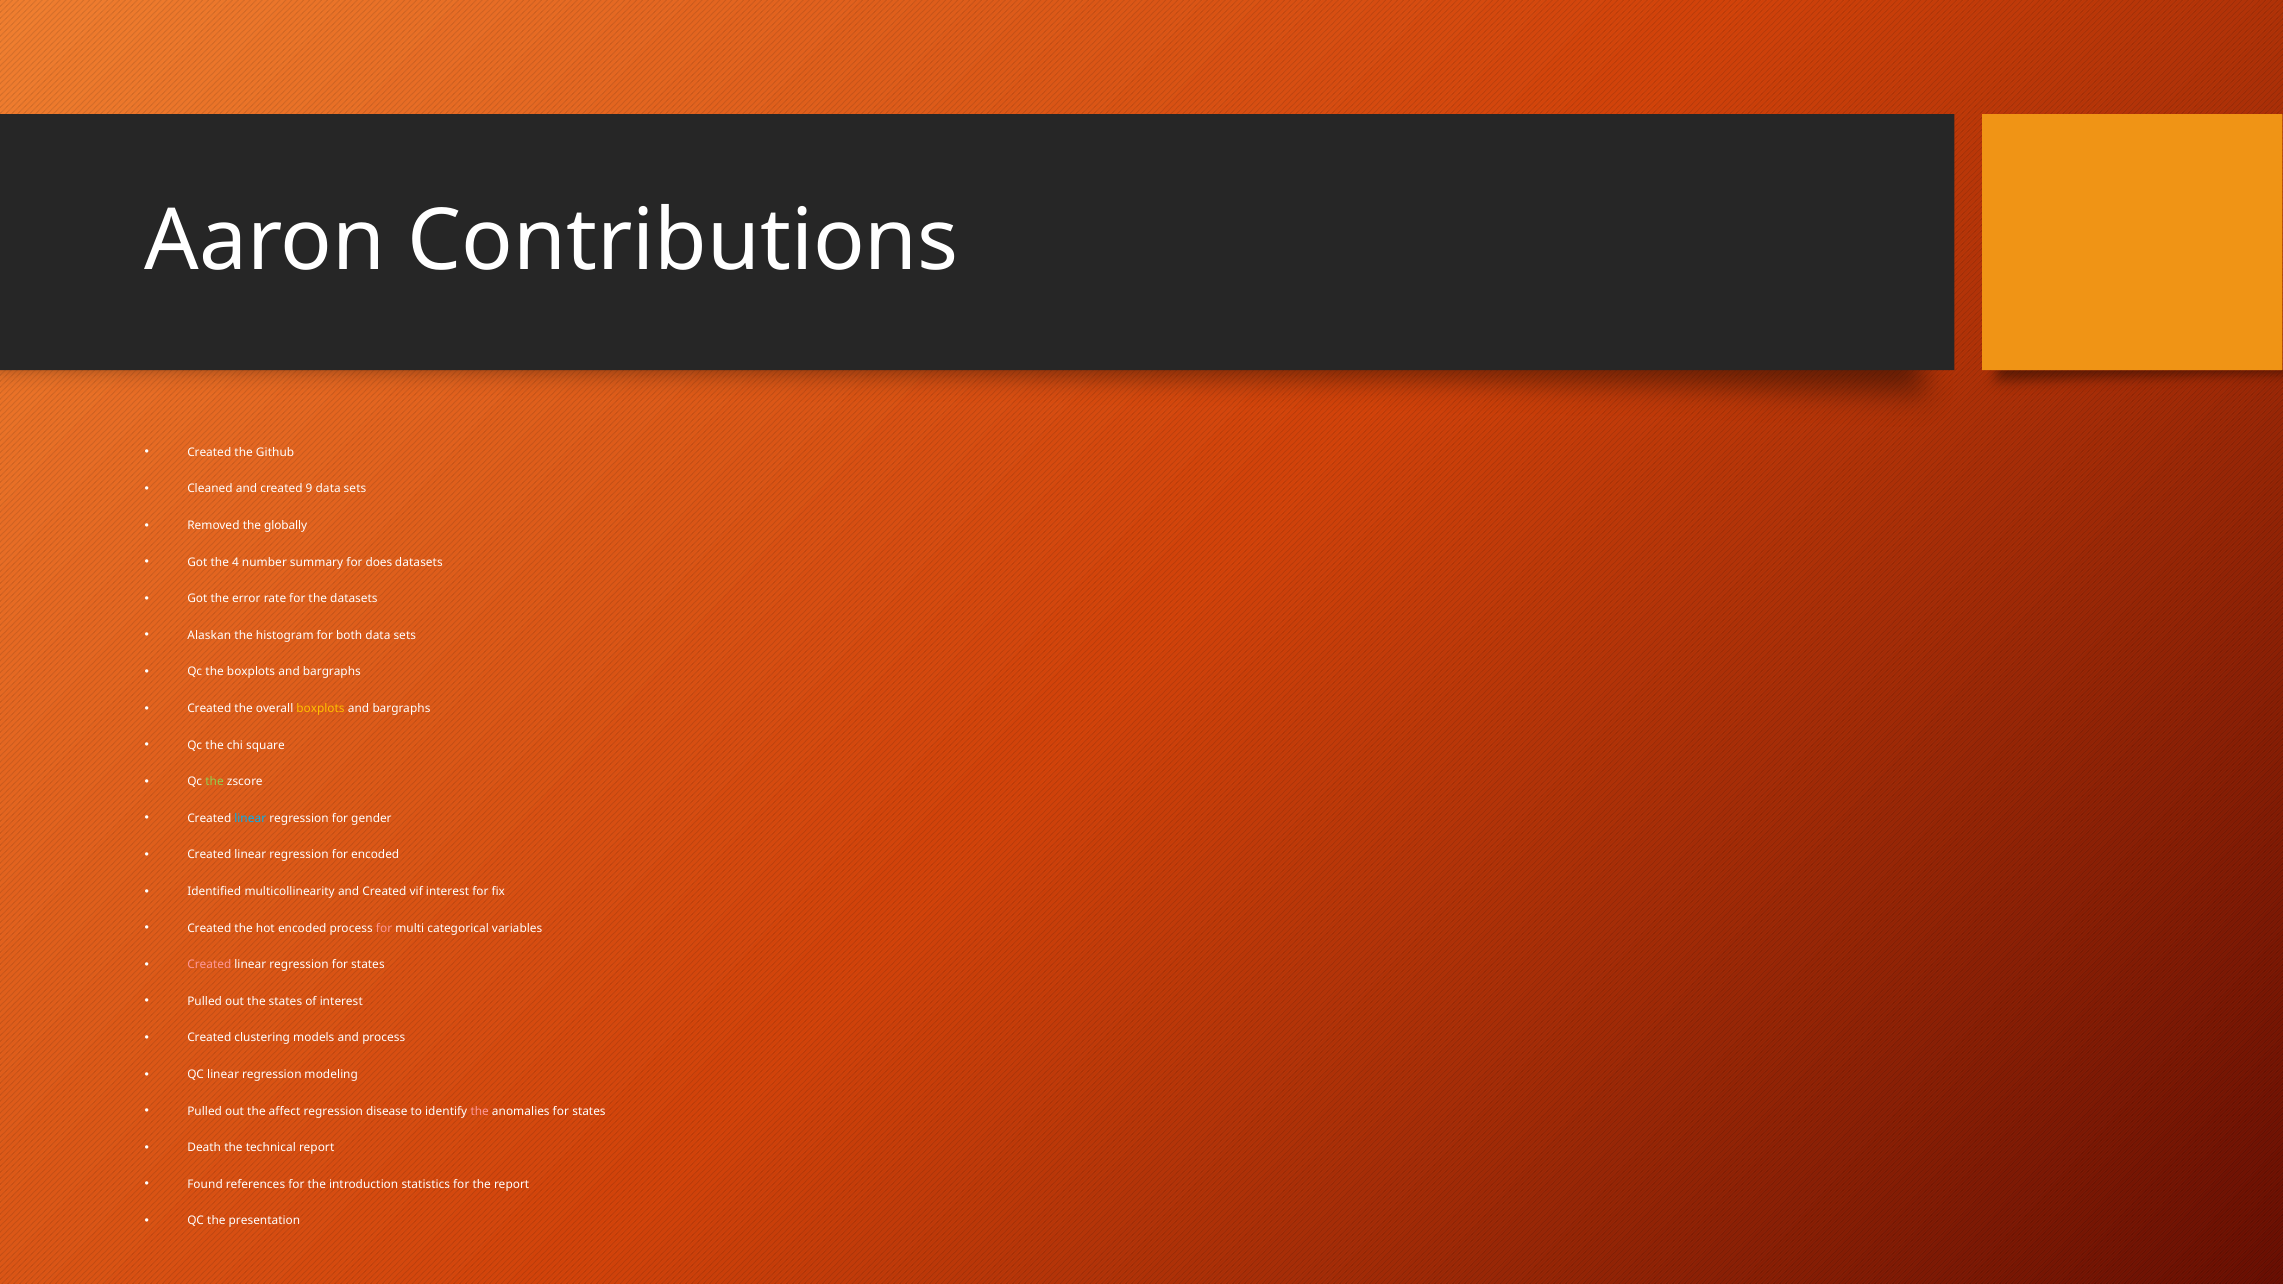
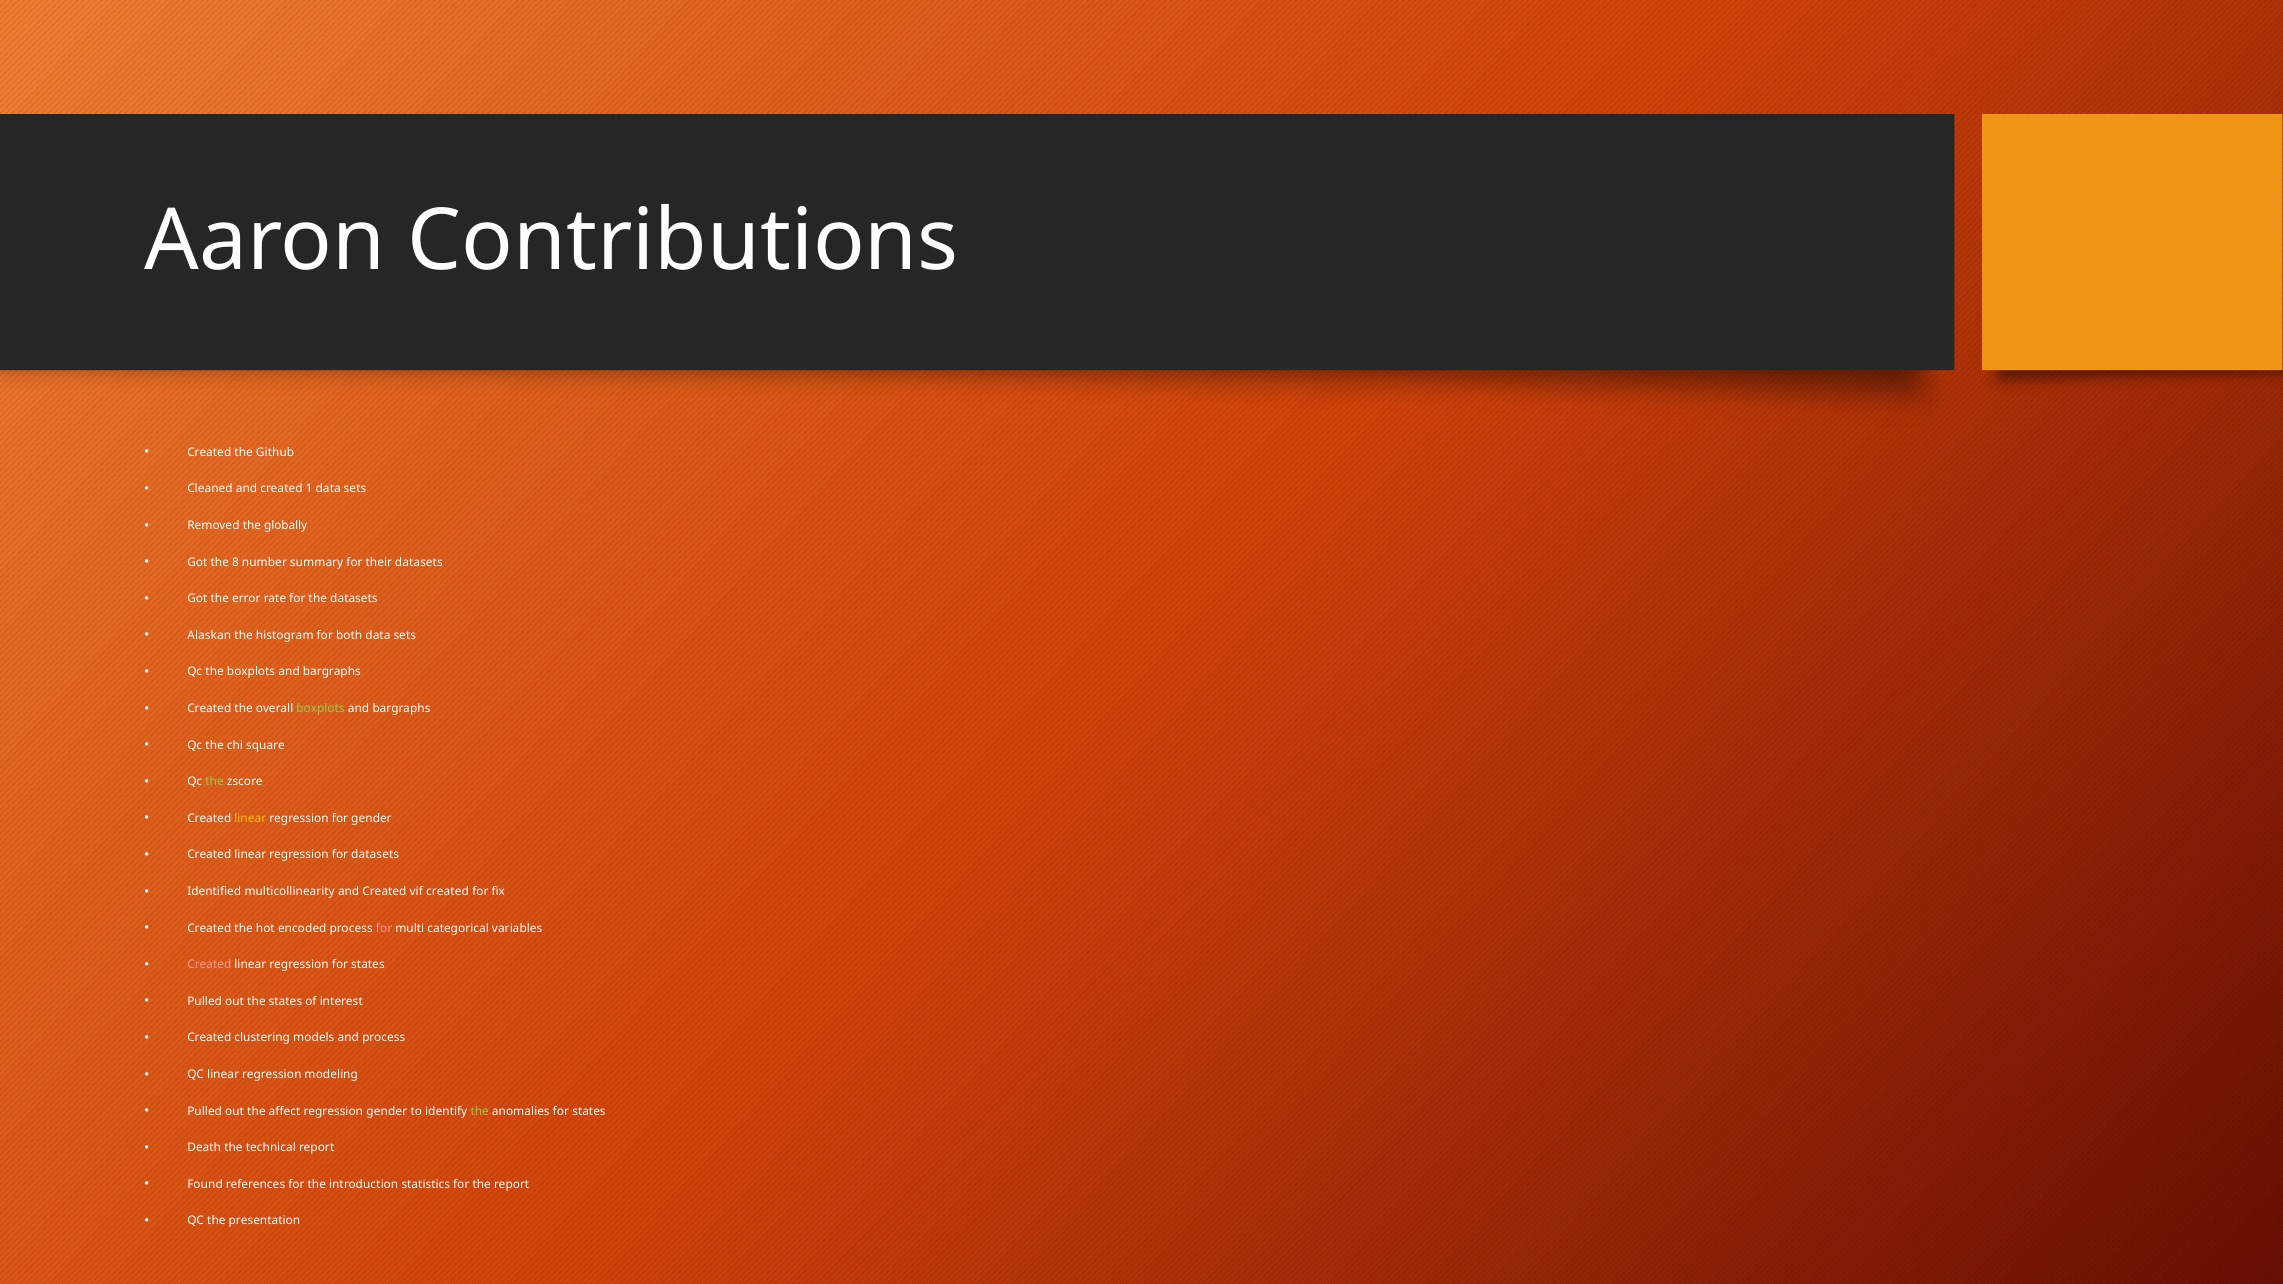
9: 9 -> 1
4: 4 -> 8
does: does -> their
boxplots at (320, 709) colour: yellow -> light green
linear at (250, 818) colour: light blue -> yellow
for encoded: encoded -> datasets
vif interest: interest -> created
regression disease: disease -> gender
the at (480, 1111) colour: pink -> light green
